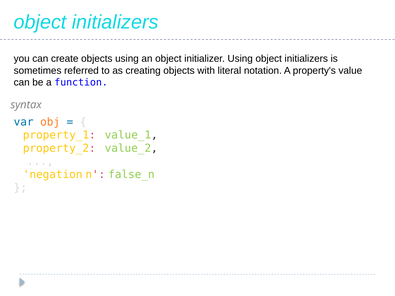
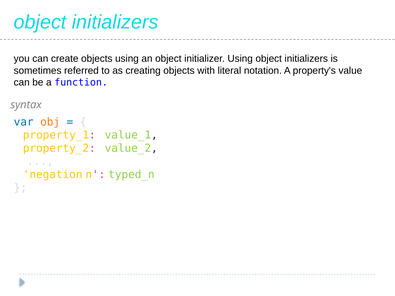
false_n: false_n -> typed_n
